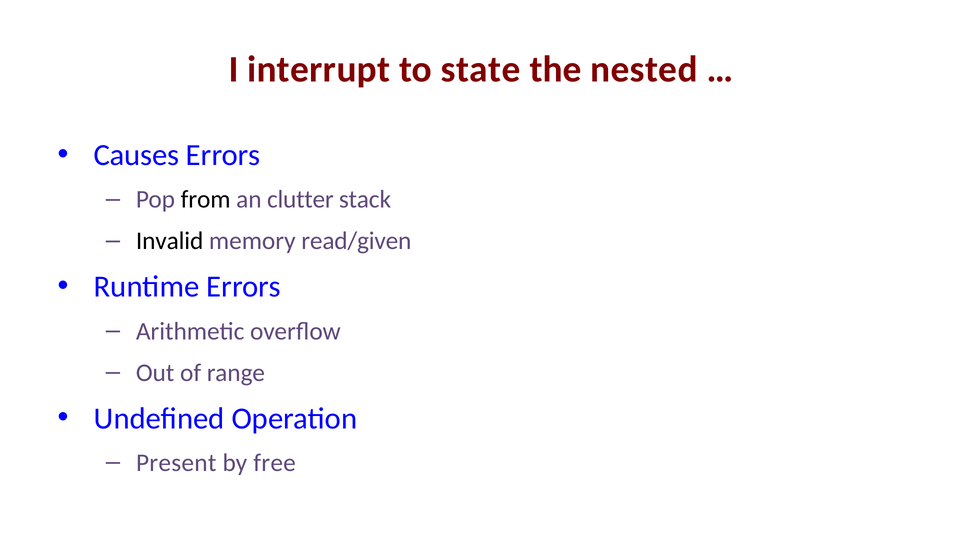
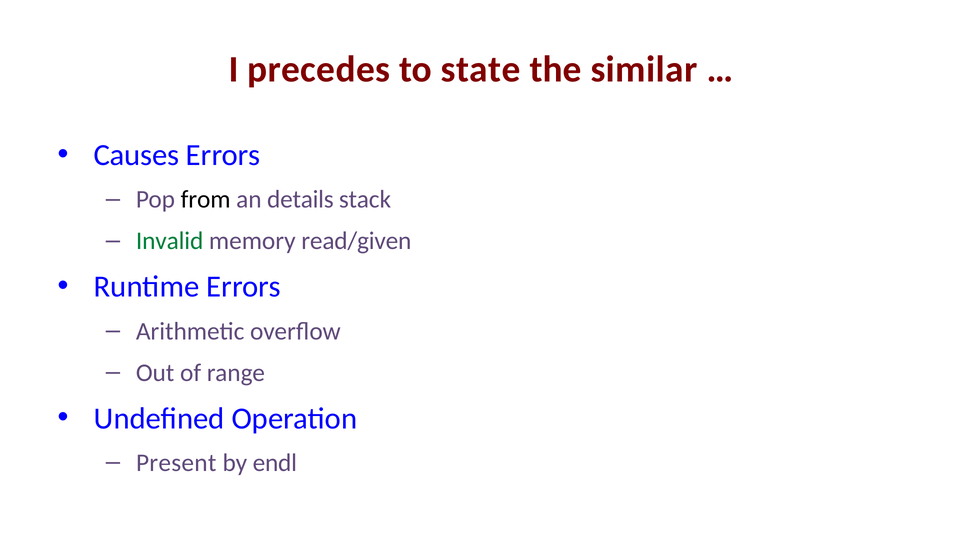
interrupt: interrupt -> precedes
nested: nested -> similar
clutter: clutter -> details
Invalid colour: black -> green
free: free -> endl
